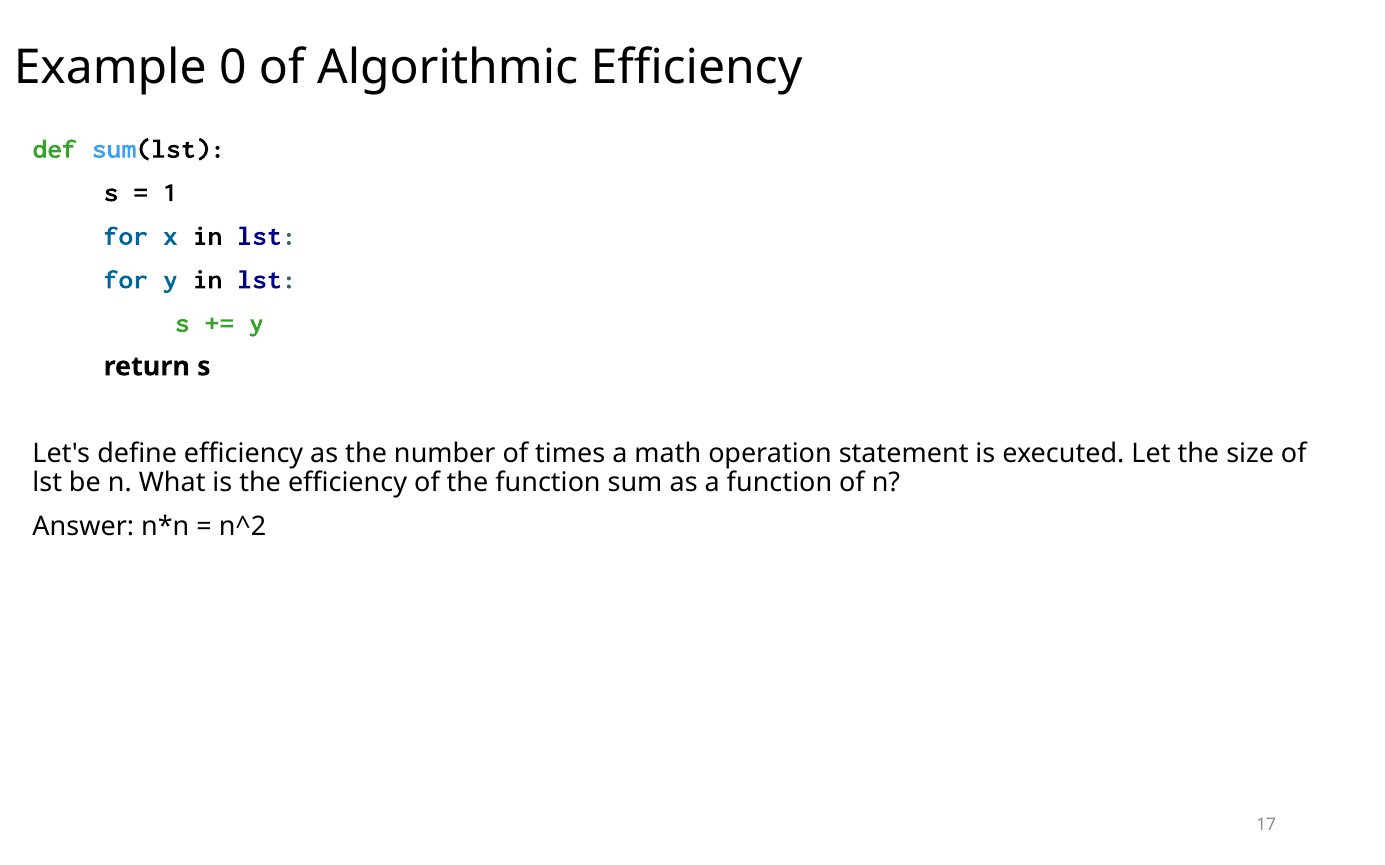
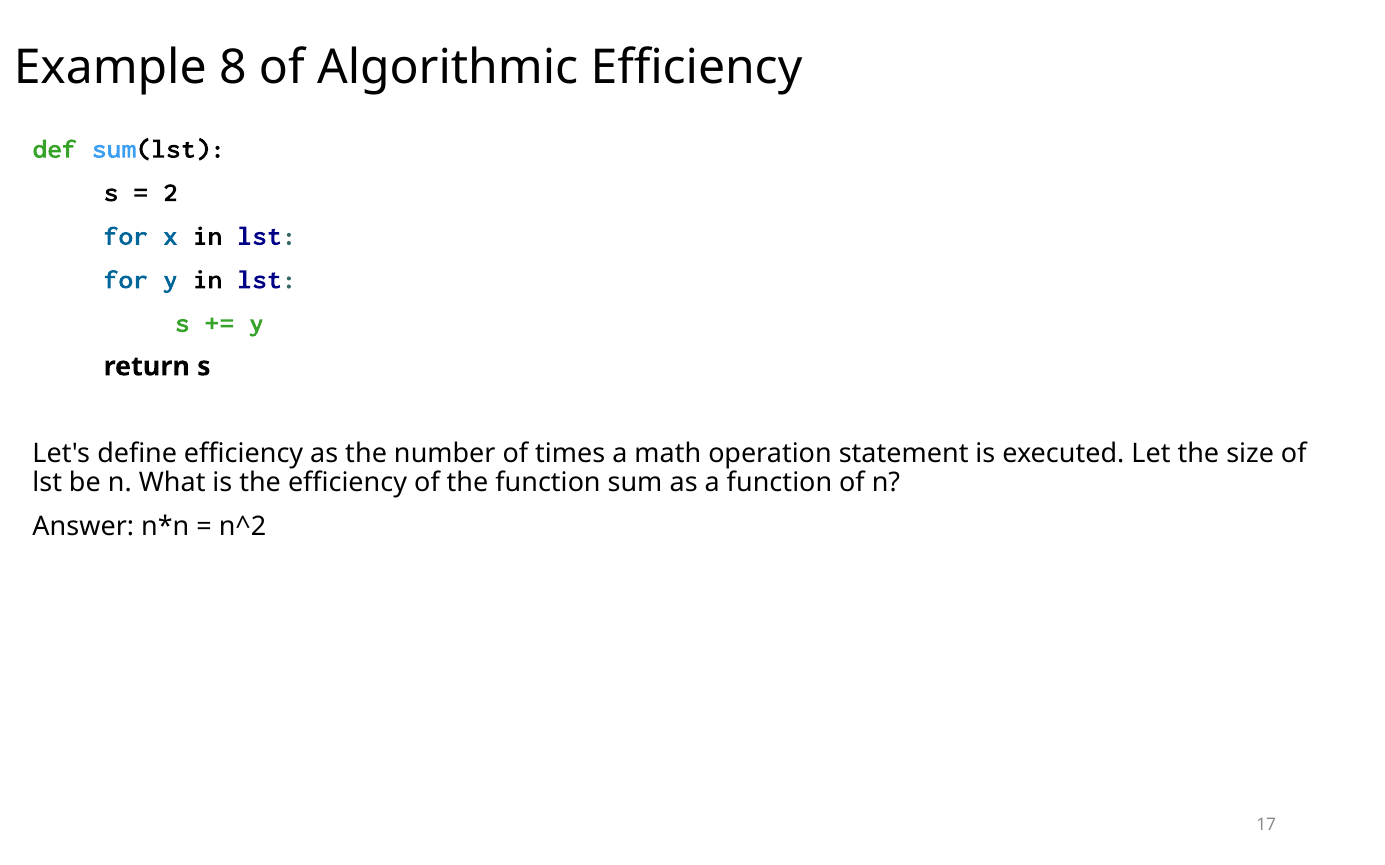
0: 0 -> 8
1: 1 -> 2
